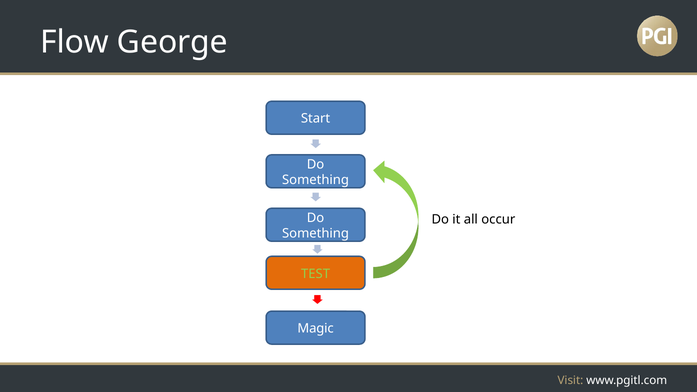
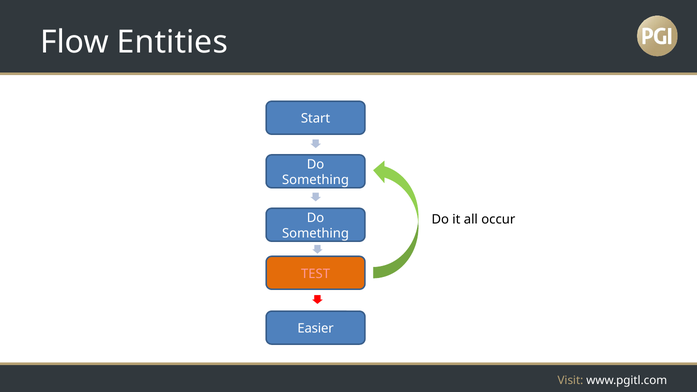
George: George -> Entities
TEST colour: light green -> pink
Magic: Magic -> Easier
